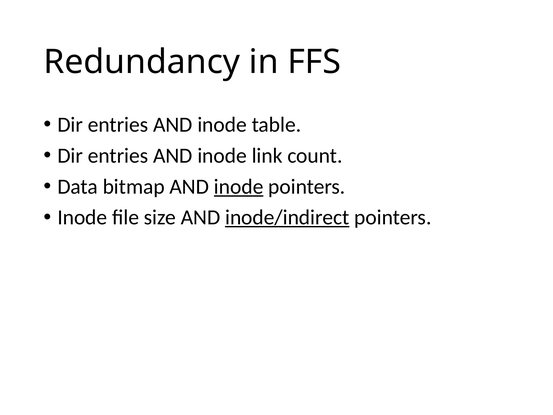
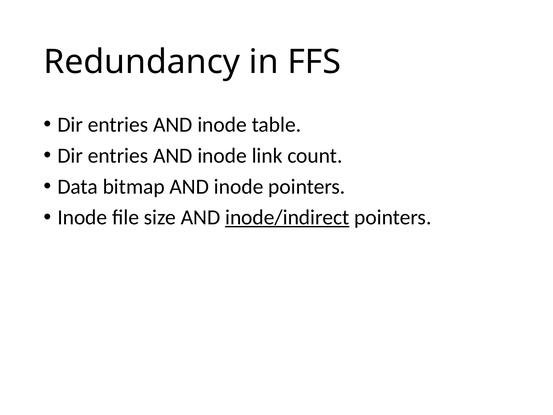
inode at (239, 186) underline: present -> none
